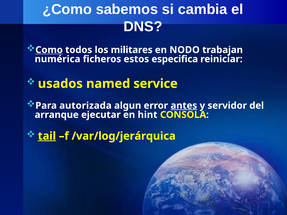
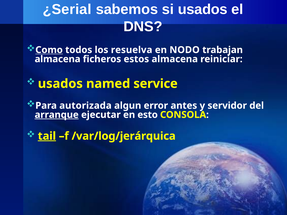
¿Como: ¿Como -> ¿Serial
si cambia: cambia -> usados
militares: militares -> resuelva
numérica at (57, 59): numérica -> almacena
estos especifica: especifica -> almacena
antes underline: present -> none
arranque underline: none -> present
hint: hint -> esto
